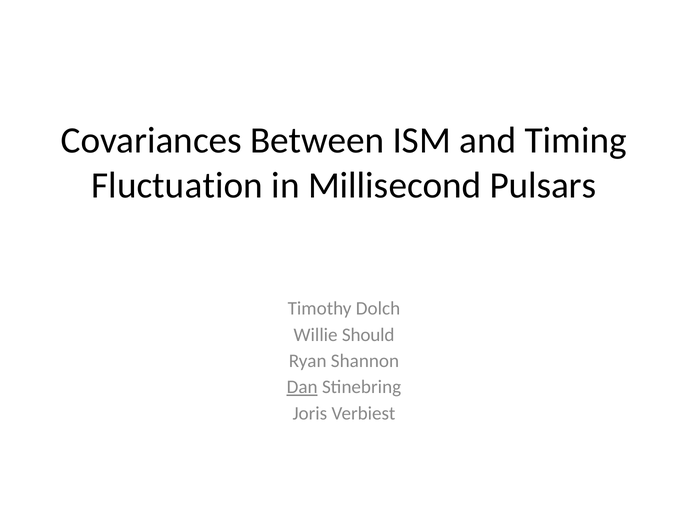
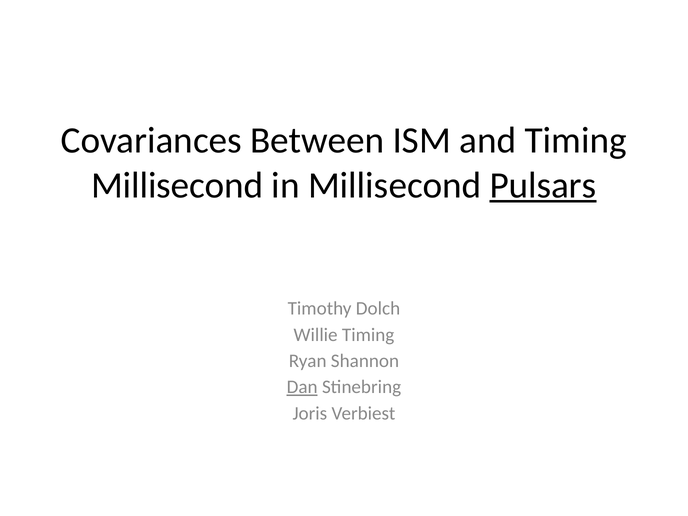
Fluctuation at (177, 185): Fluctuation -> Millisecond
Pulsars underline: none -> present
Willie Should: Should -> Timing
